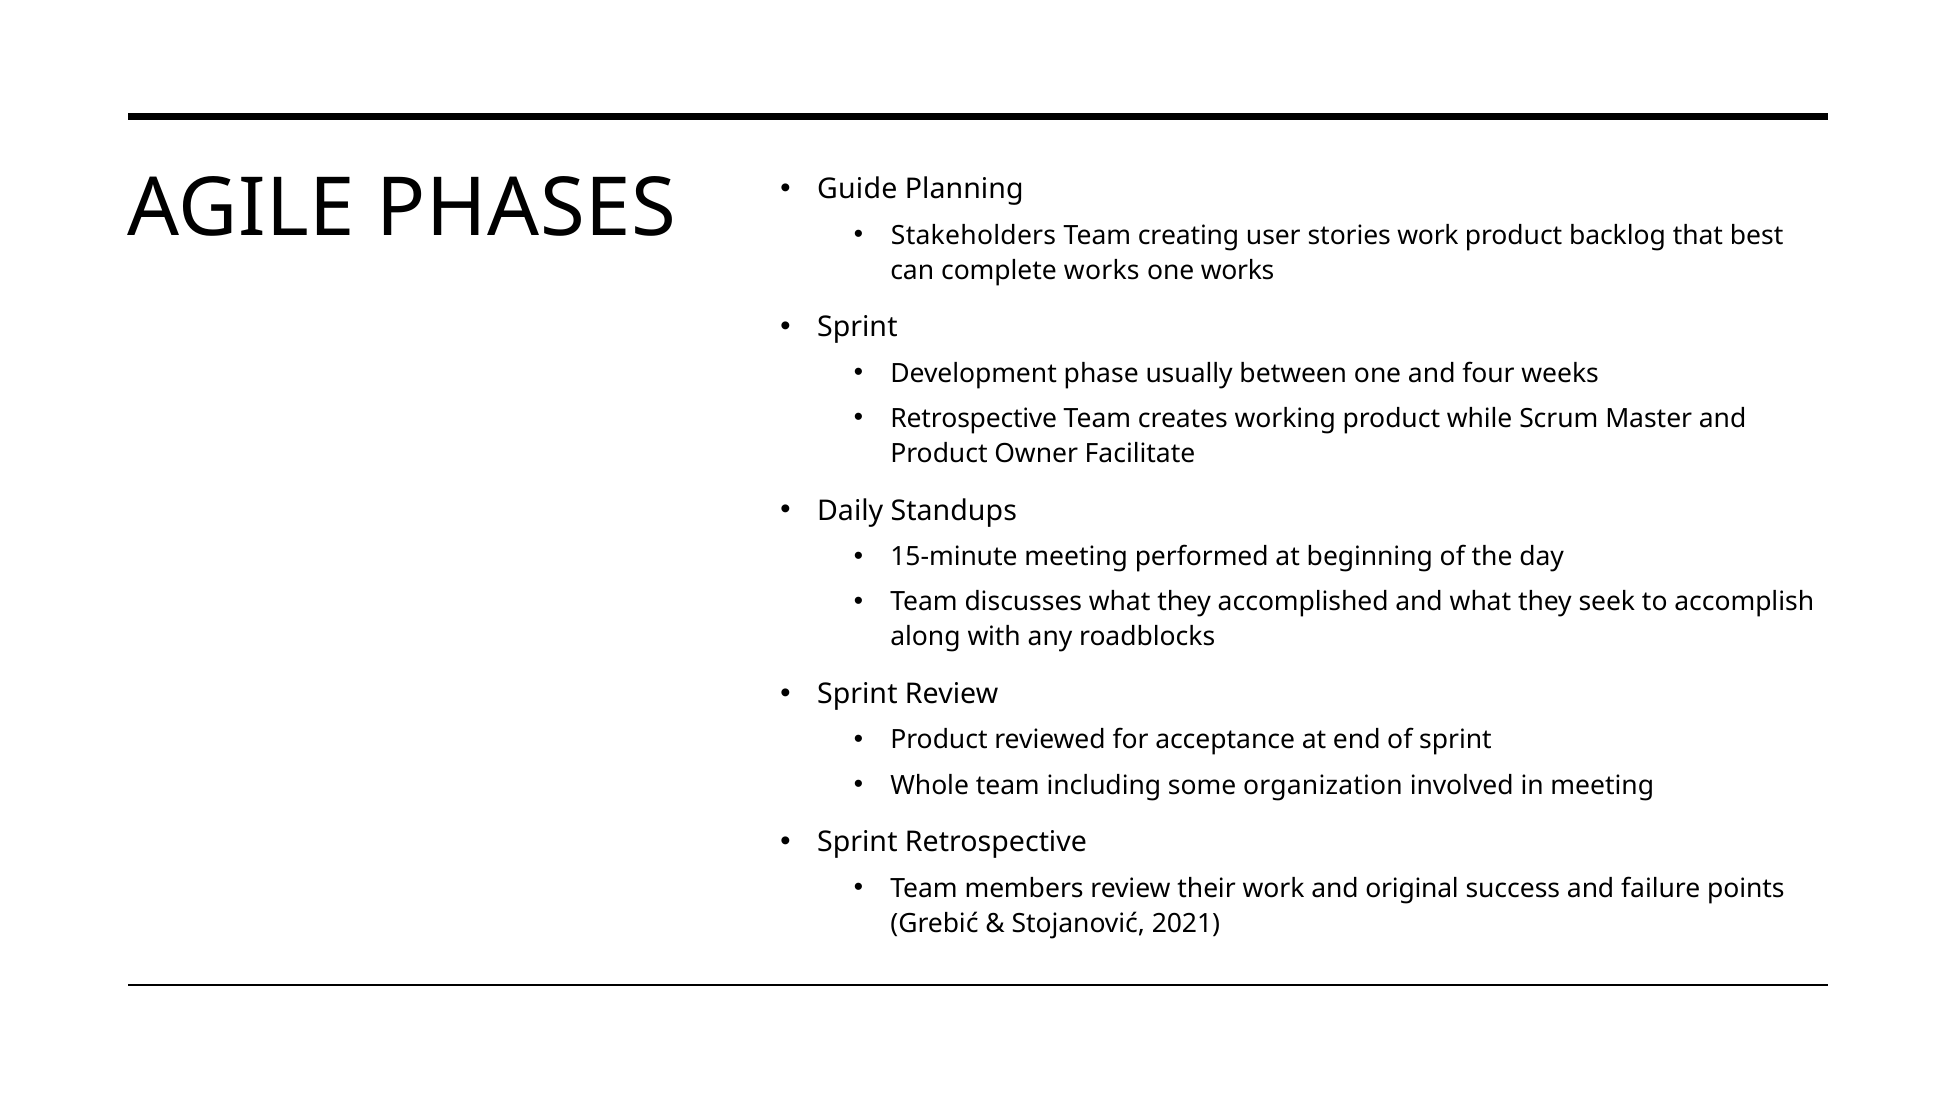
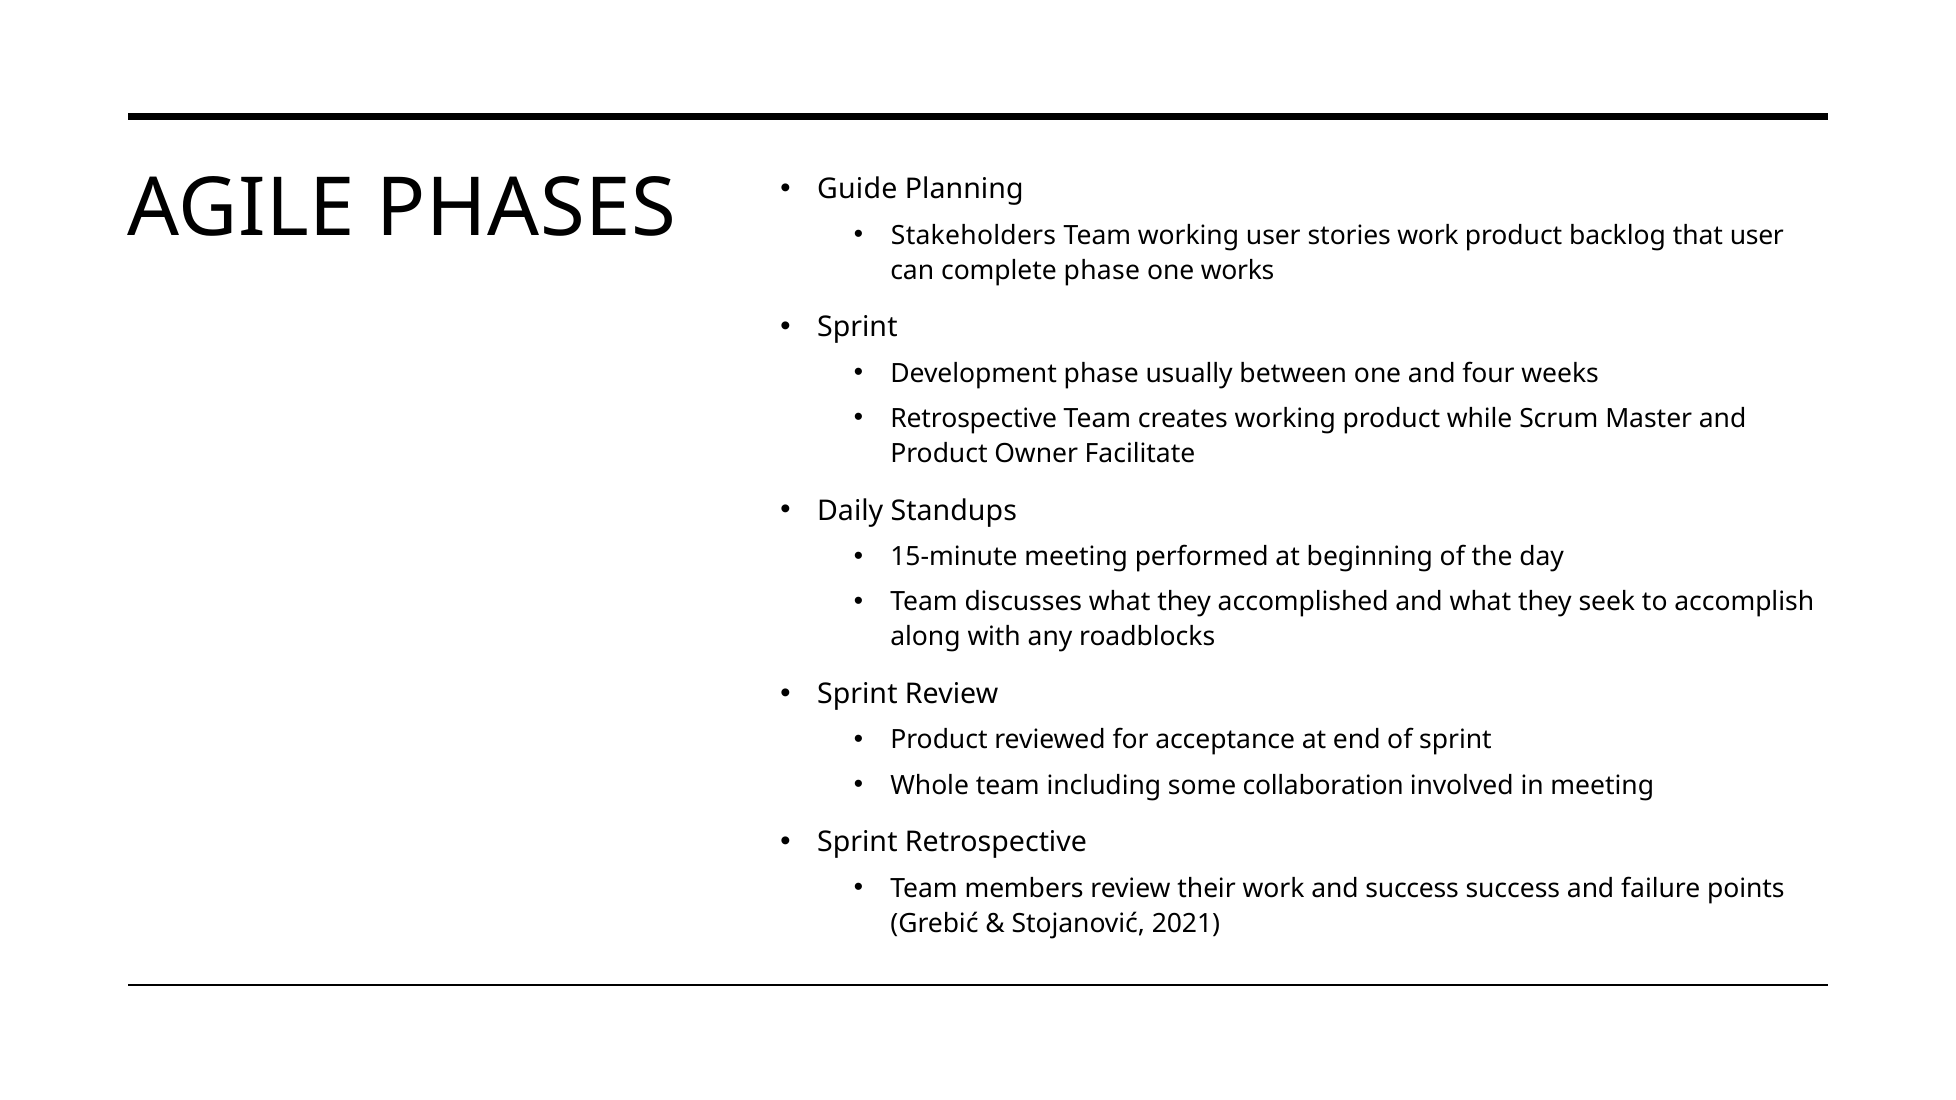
Team creating: creating -> working
that best: best -> user
complete works: works -> phase
organization: organization -> collaboration
and original: original -> success
